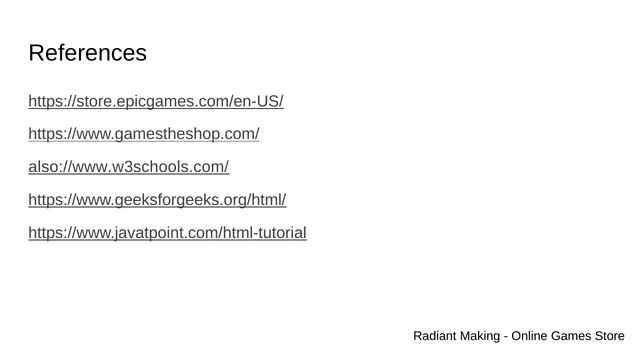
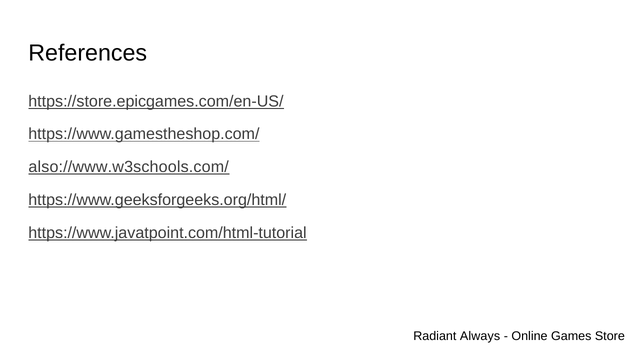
Making: Making -> Always
